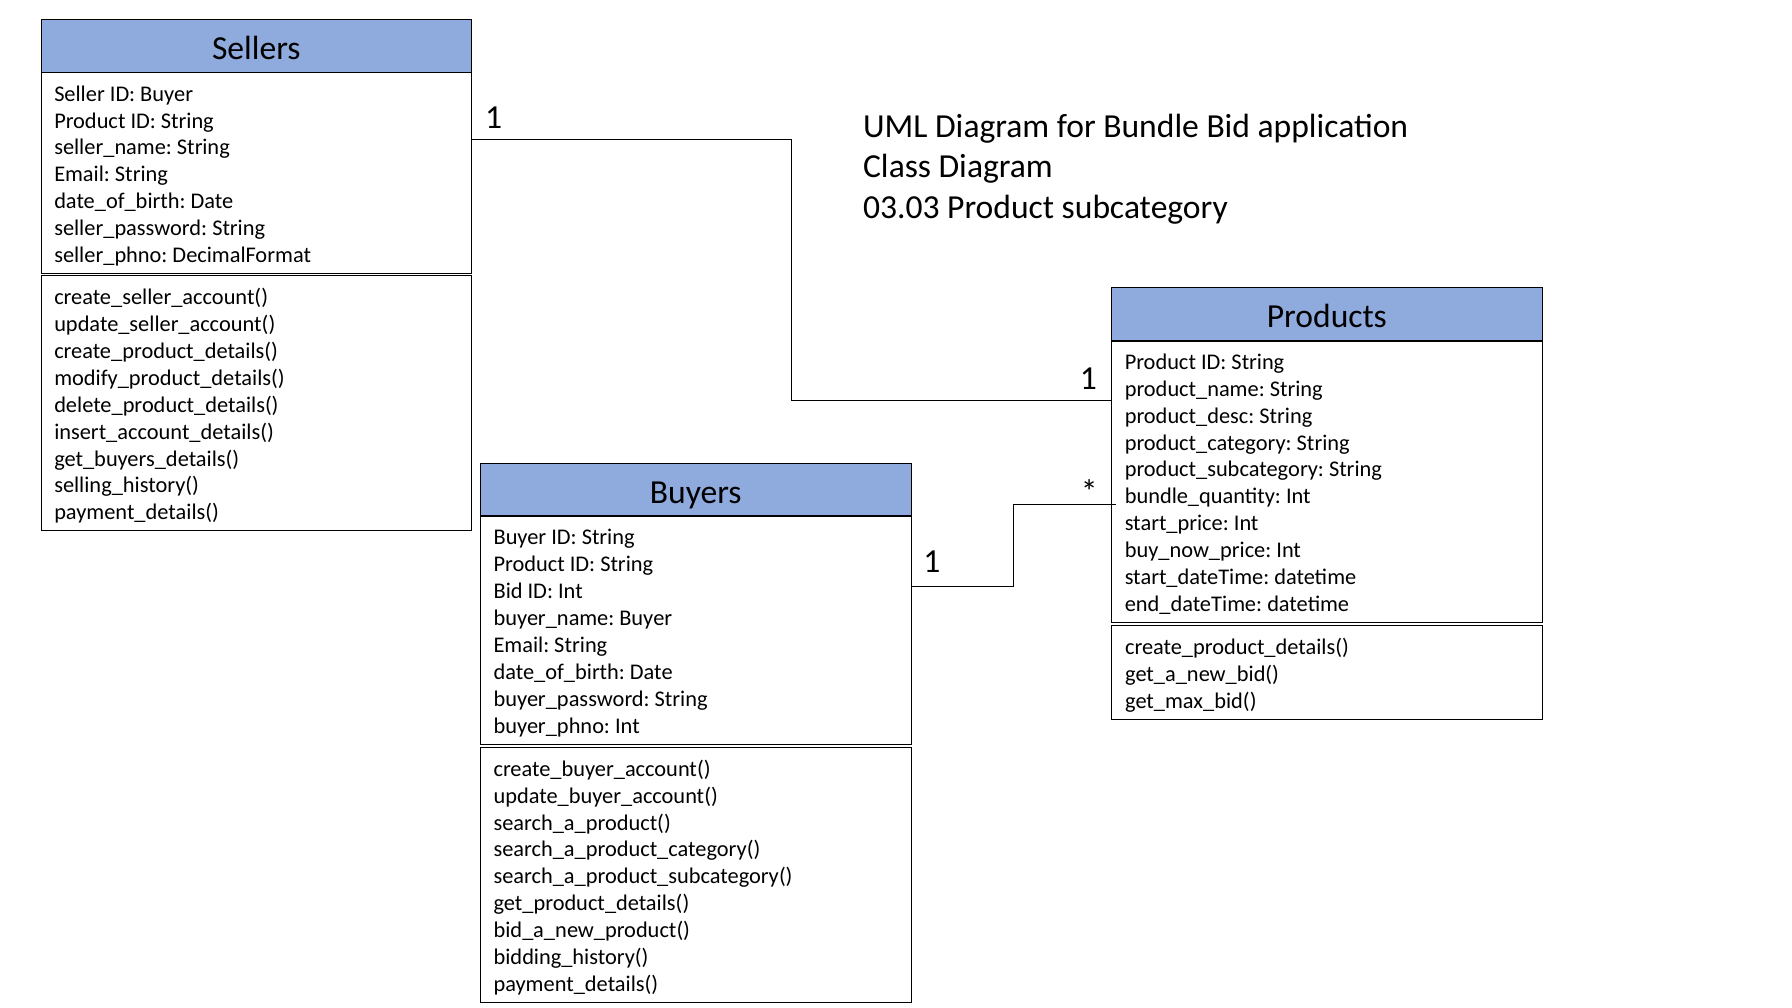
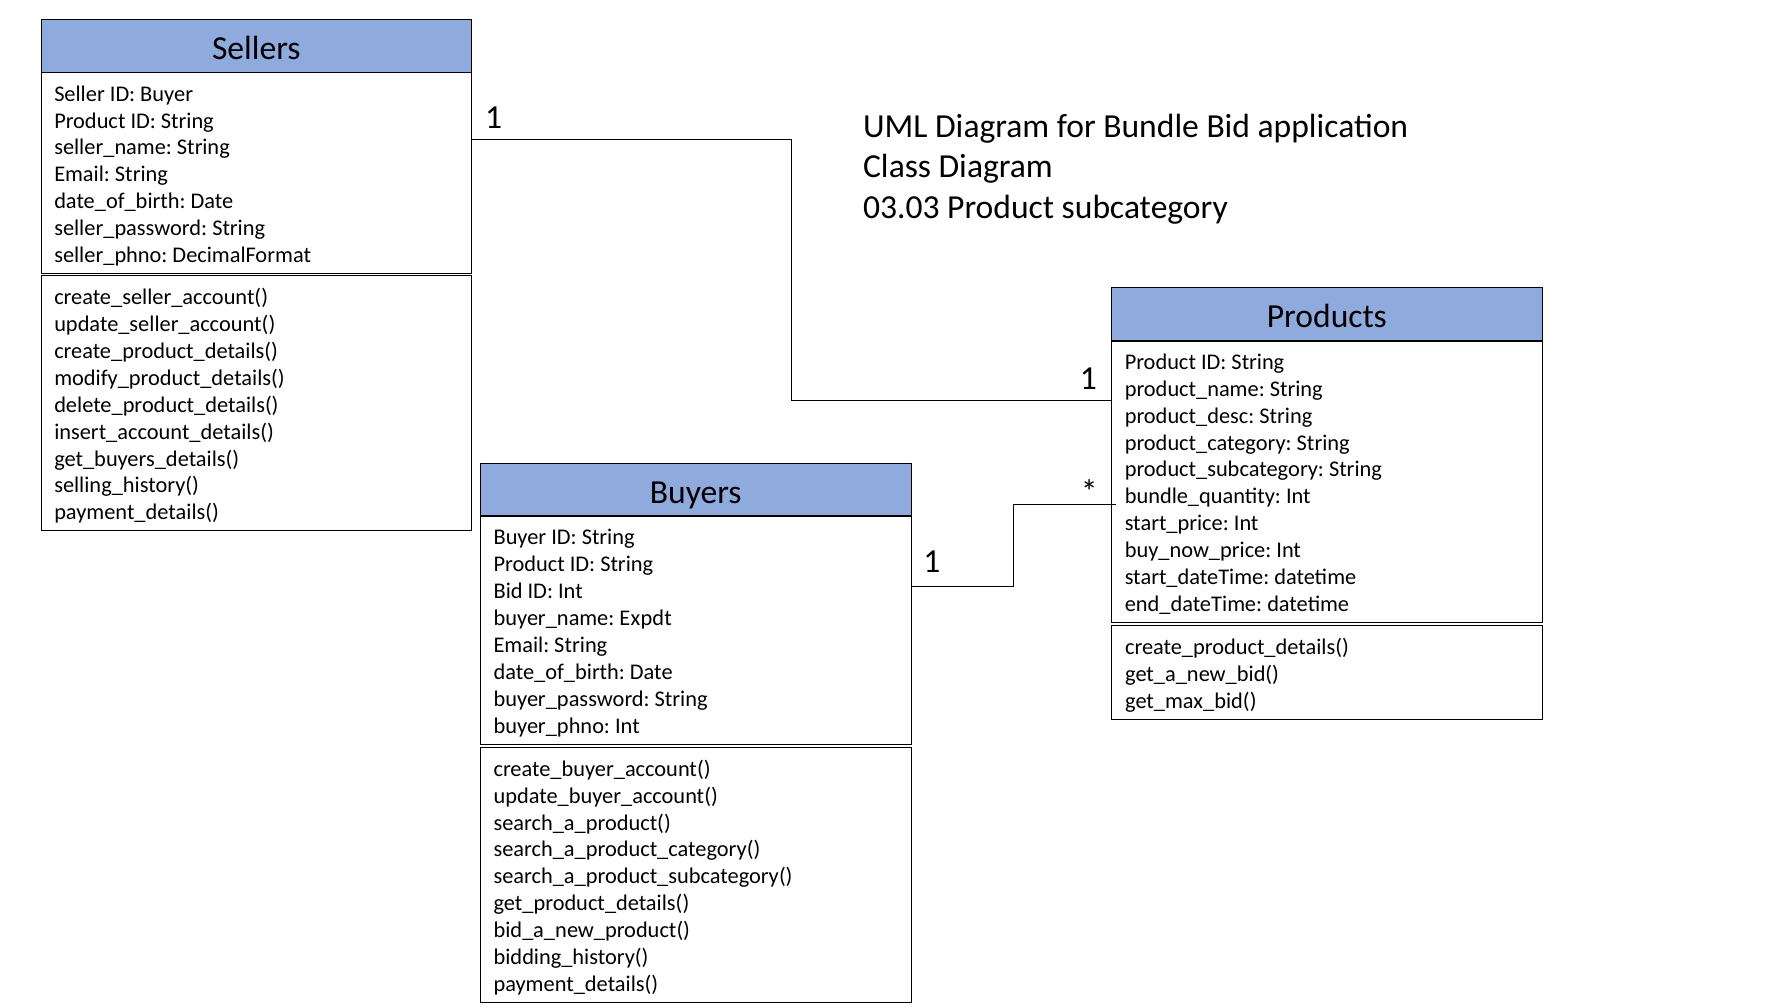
buyer_name Buyer: Buyer -> Expdt
